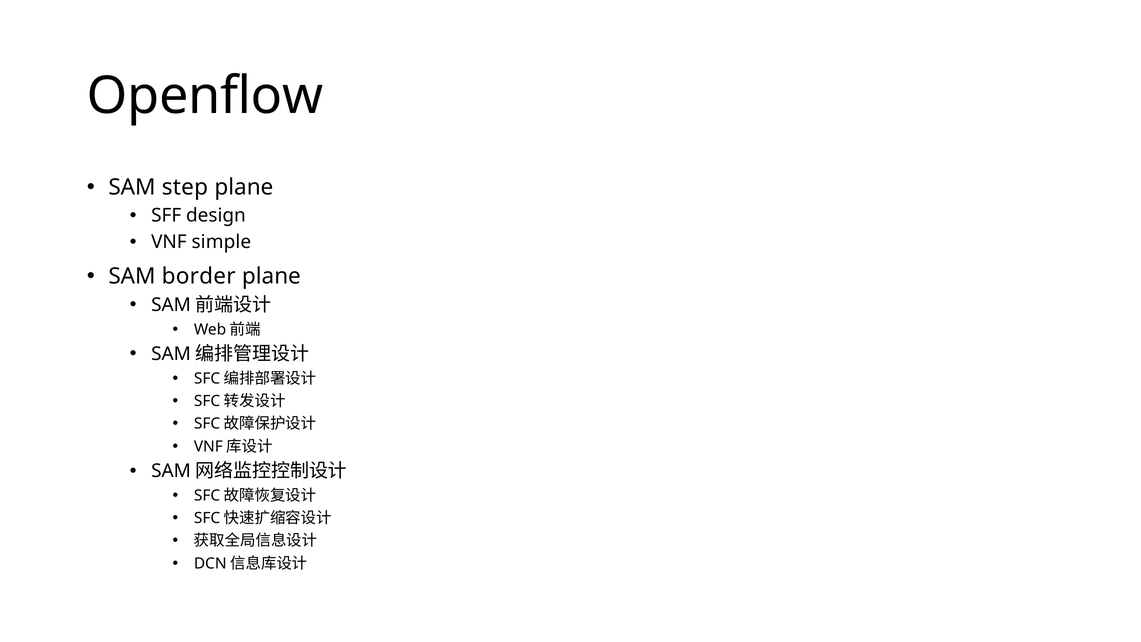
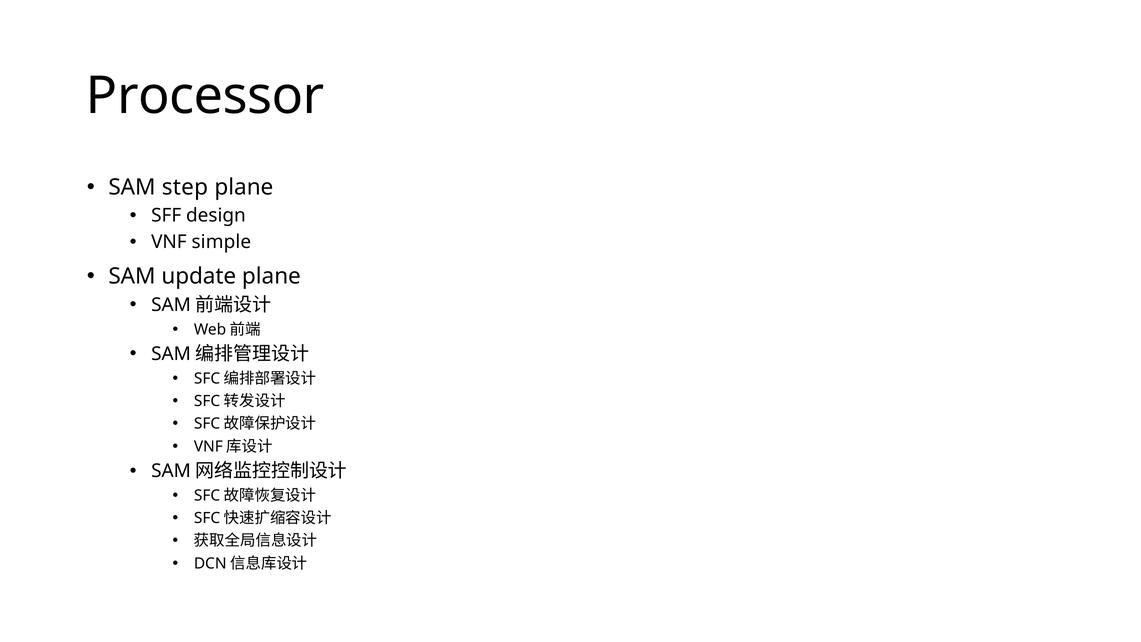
Openflow: Openflow -> Processor
border: border -> update
